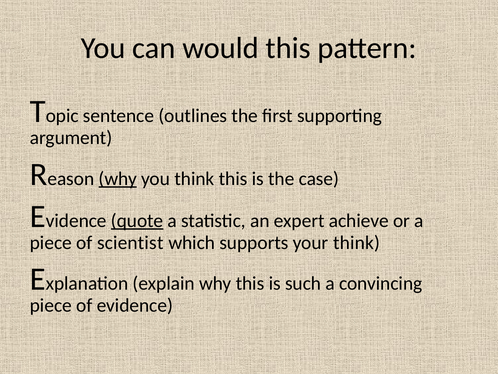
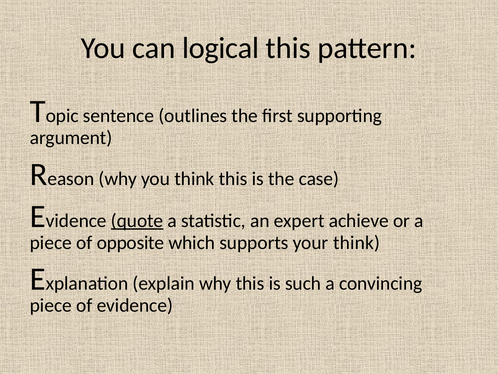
would: would -> logical
why at (118, 178) underline: present -> none
scientist: scientist -> opposite
